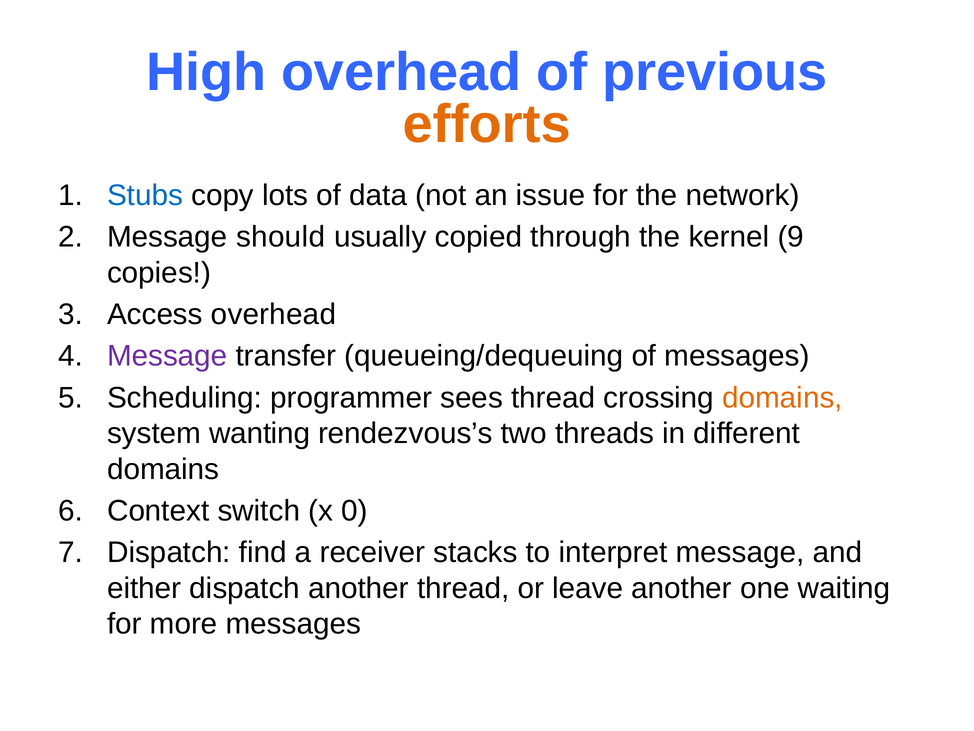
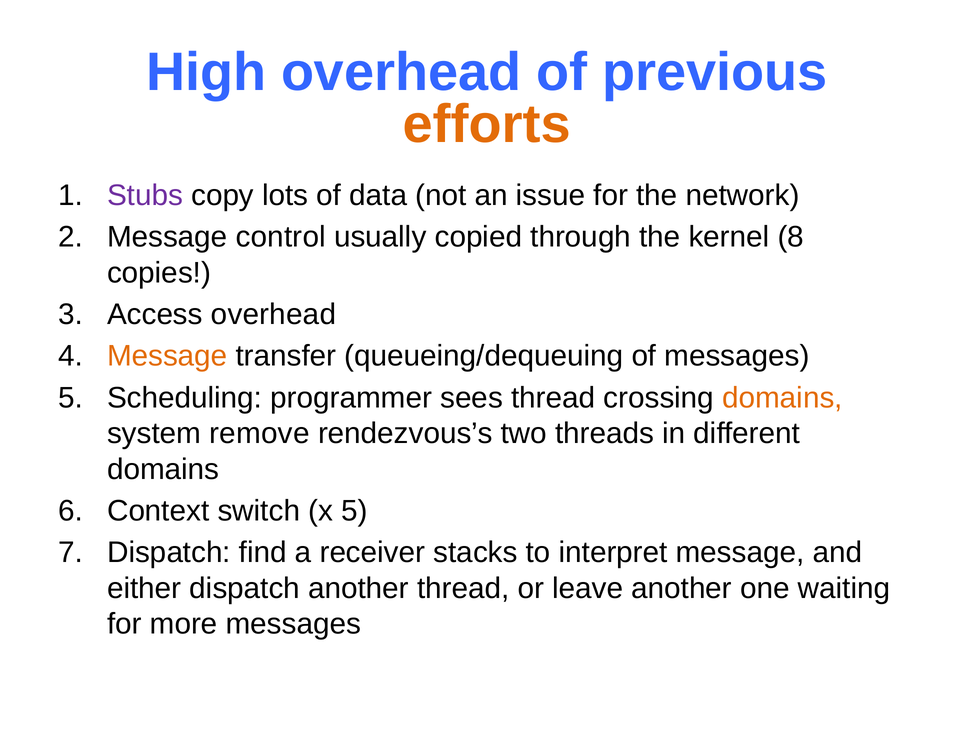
Stubs colour: blue -> purple
should: should -> control
9: 9 -> 8
Message at (167, 356) colour: purple -> orange
wanting: wanting -> remove
x 0: 0 -> 5
